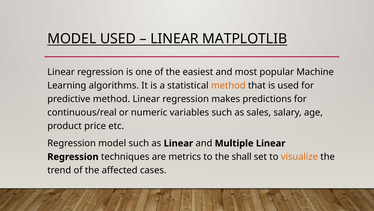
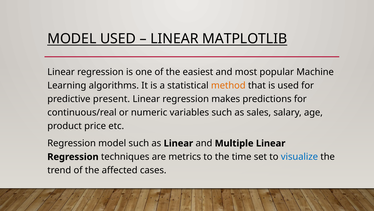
predictive method: method -> present
shall: shall -> time
visualize colour: orange -> blue
